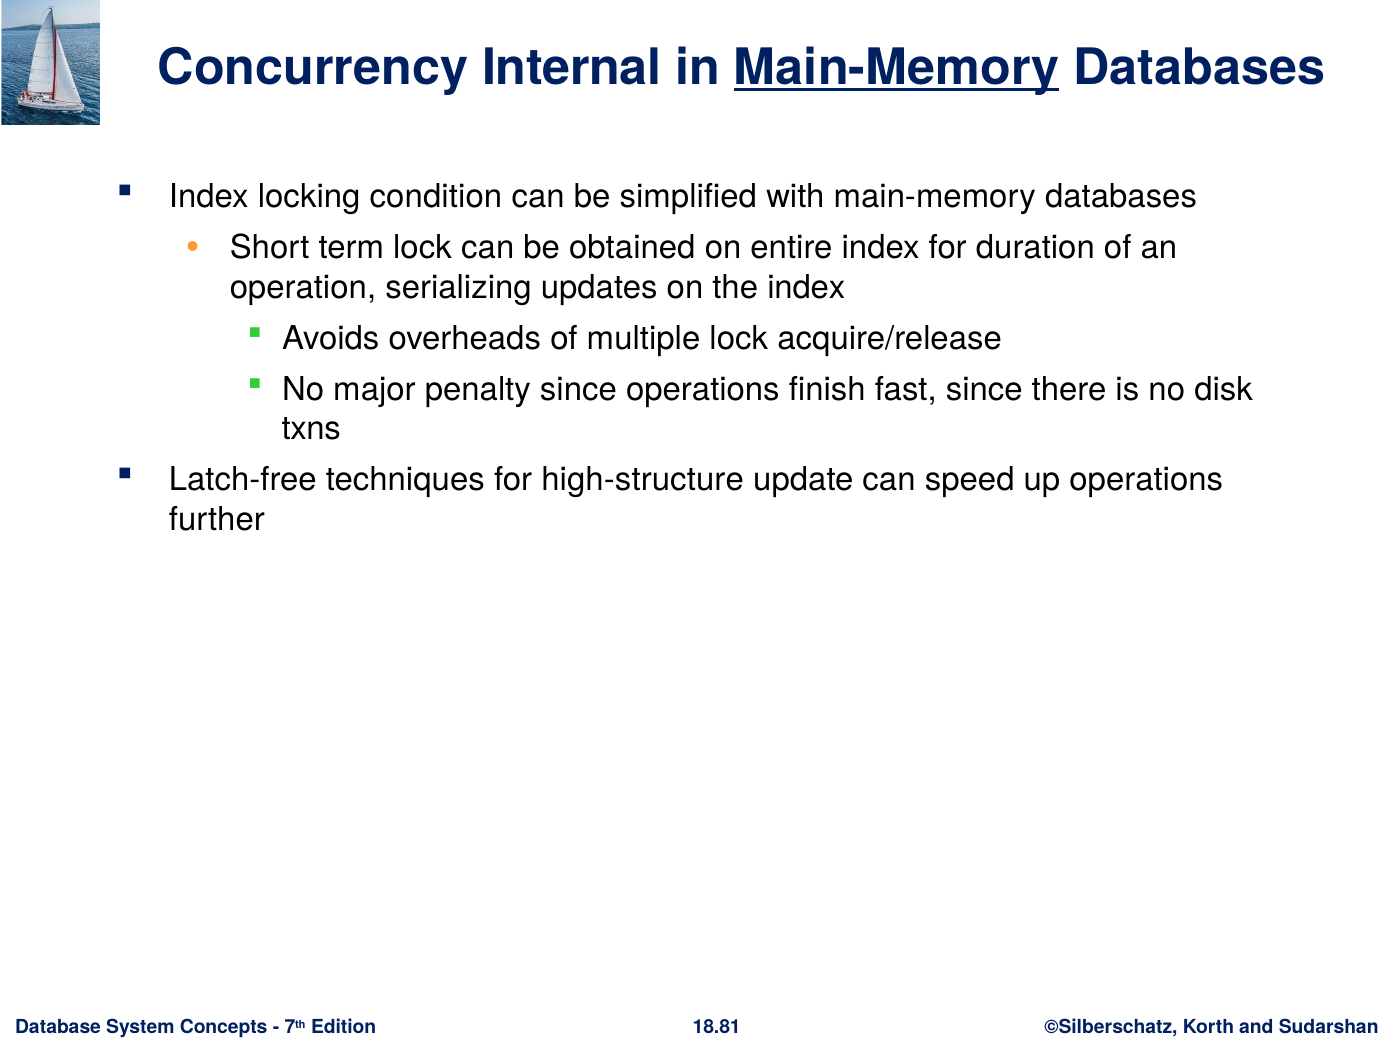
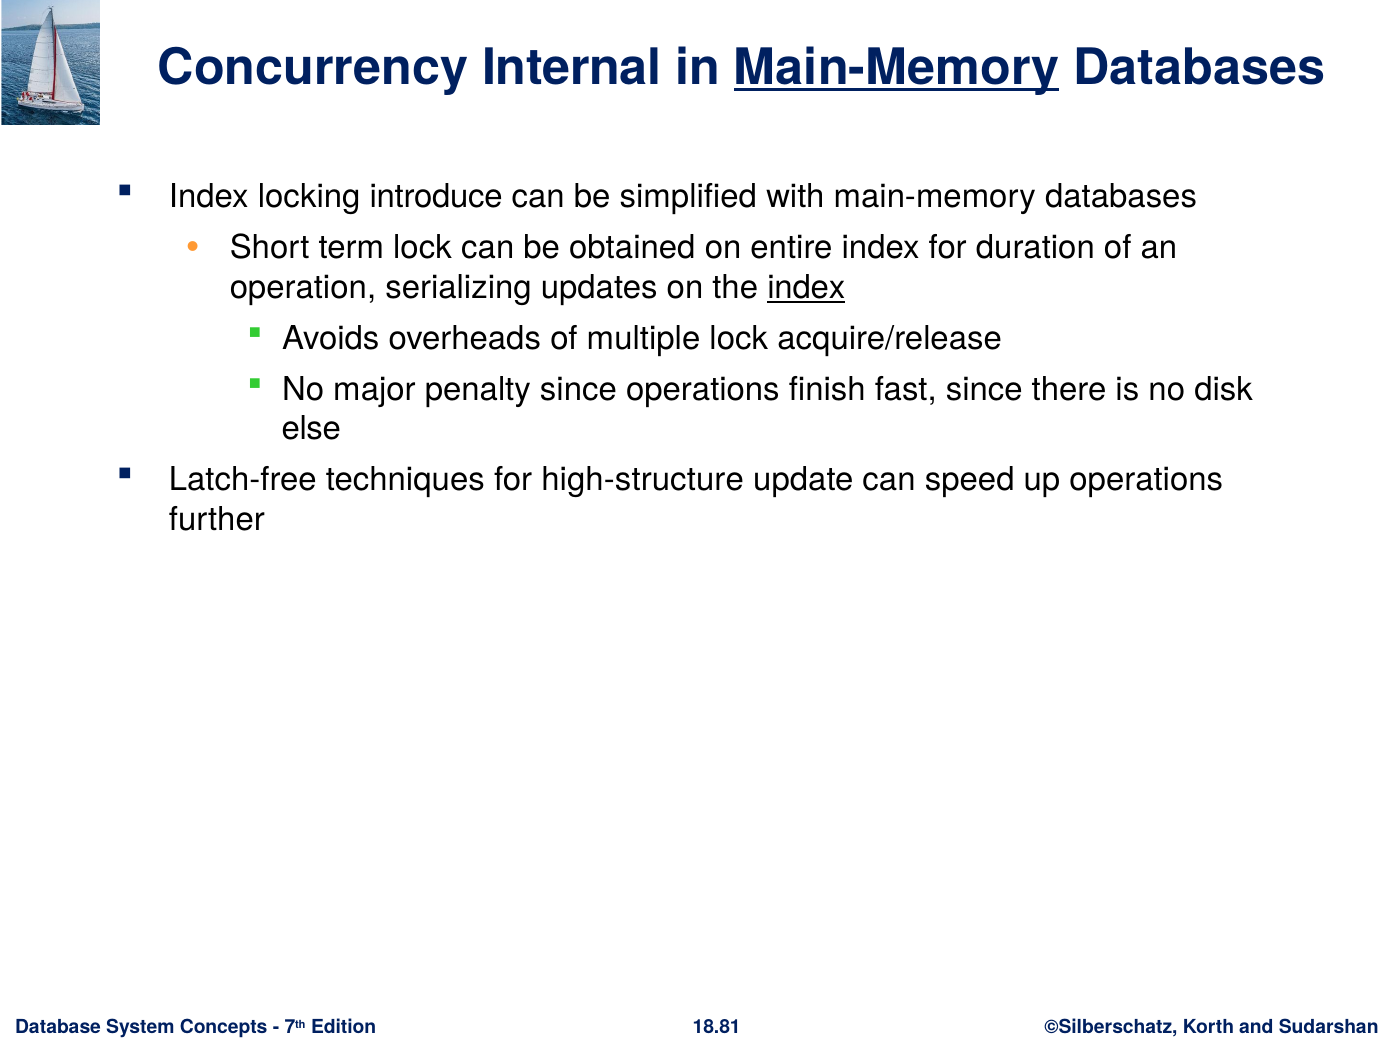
condition: condition -> introduce
index at (806, 287) underline: none -> present
txns: txns -> else
